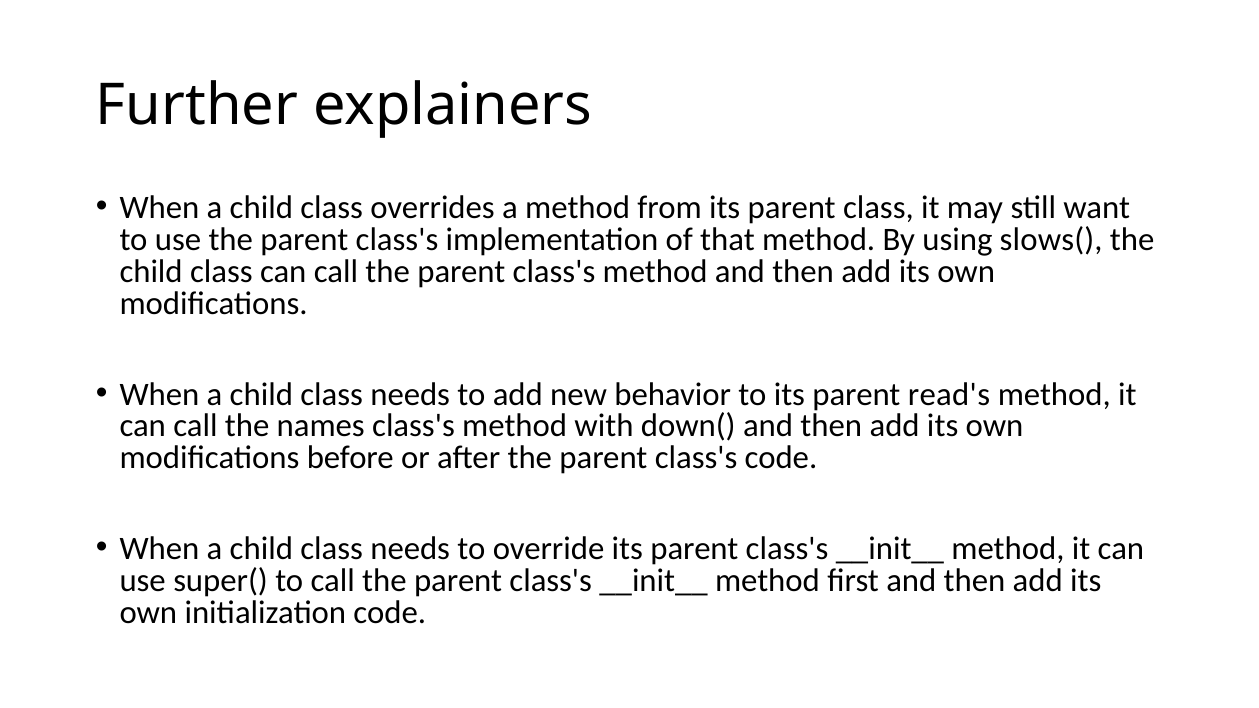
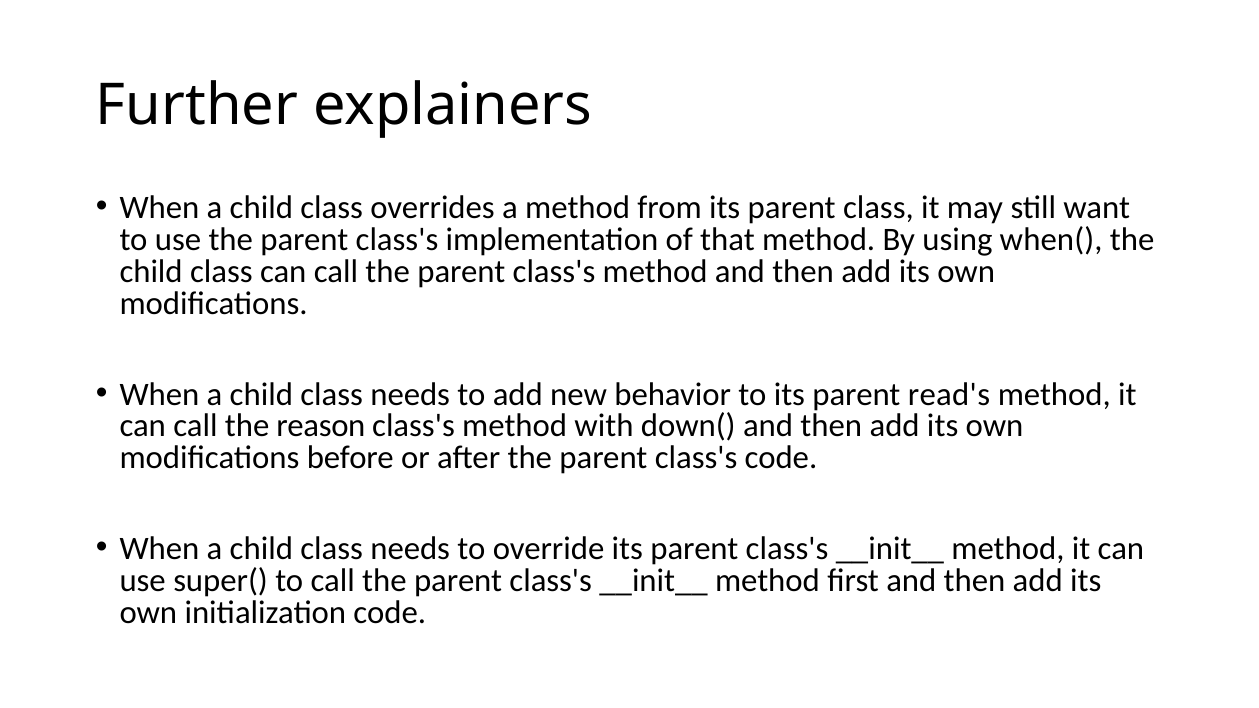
slows(: slows( -> when(
names: names -> reason
